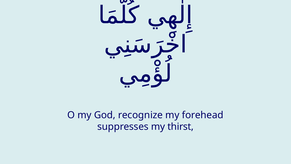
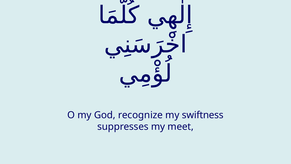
forehead: forehead -> swiftness
thirst: thirst -> meet
